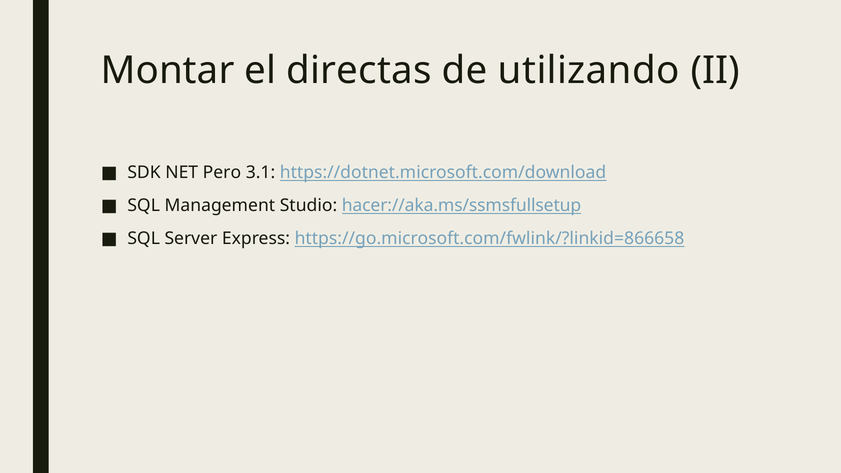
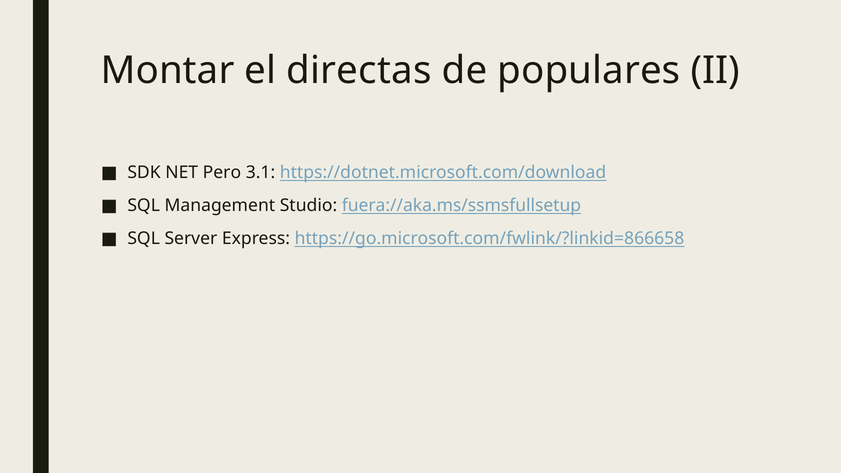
utilizando: utilizando -> populares
hacer://aka.ms/ssmsfullsetup: hacer://aka.ms/ssmsfullsetup -> fuera://aka.ms/ssmsfullsetup
